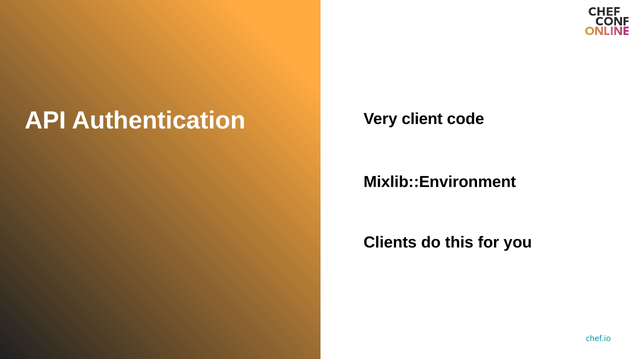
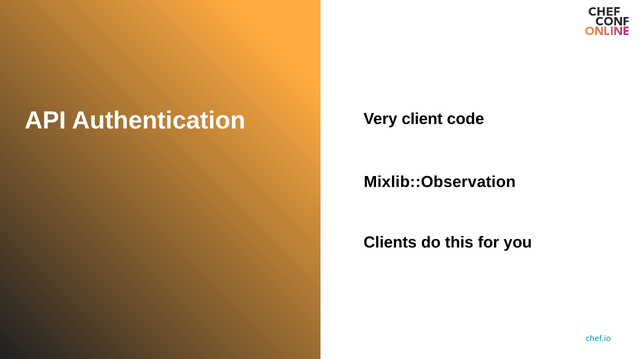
Mixlib::Environment: Mixlib::Environment -> Mixlib::Observation
